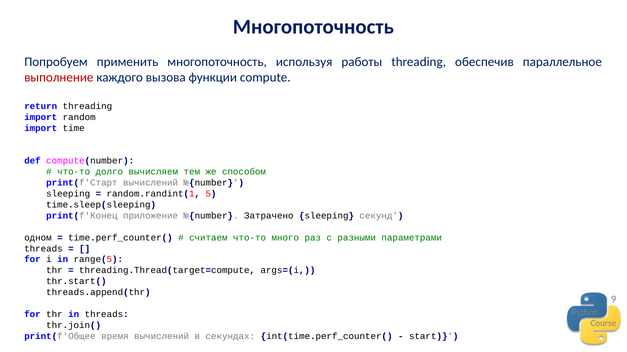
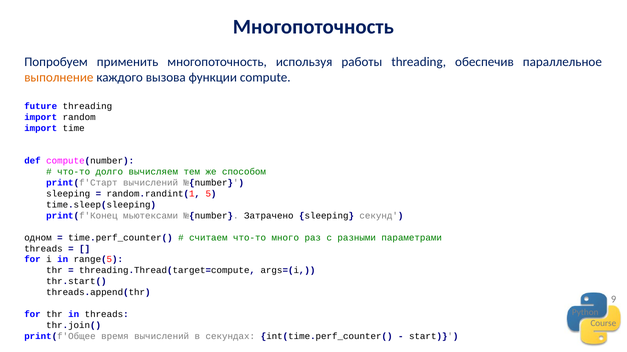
выполнение colour: red -> orange
return: return -> future
приложение: приложение -> мьютексами
